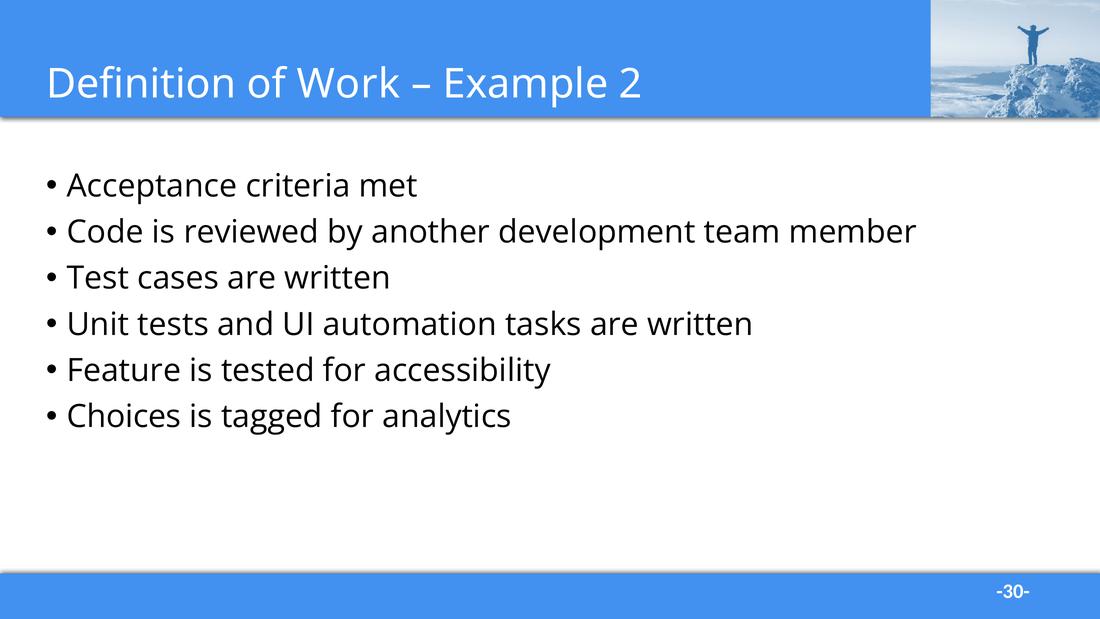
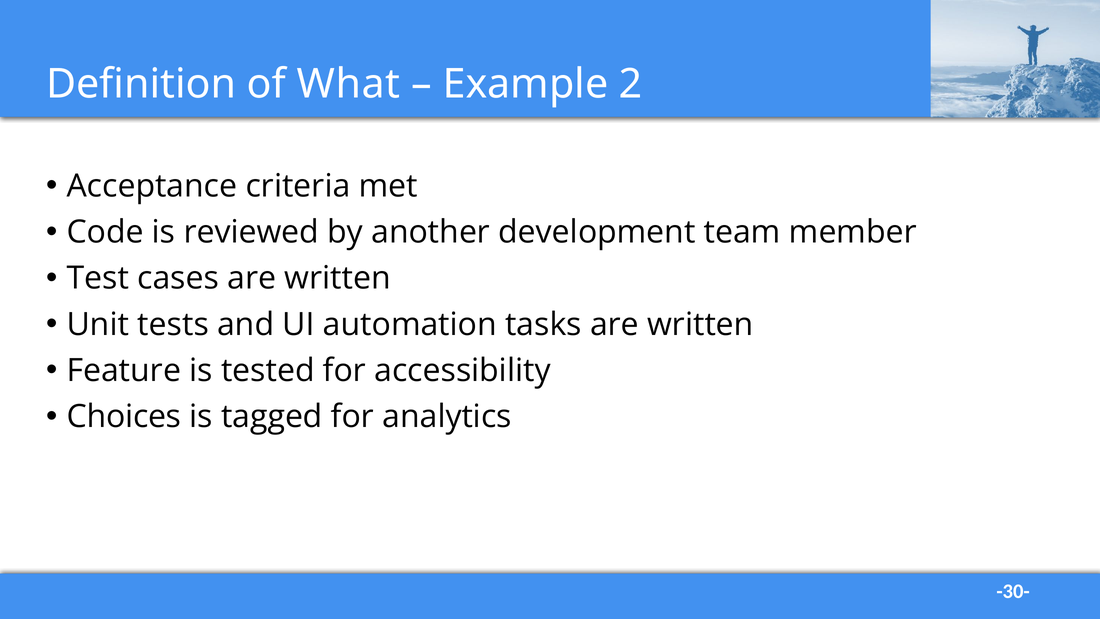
Work: Work -> What
